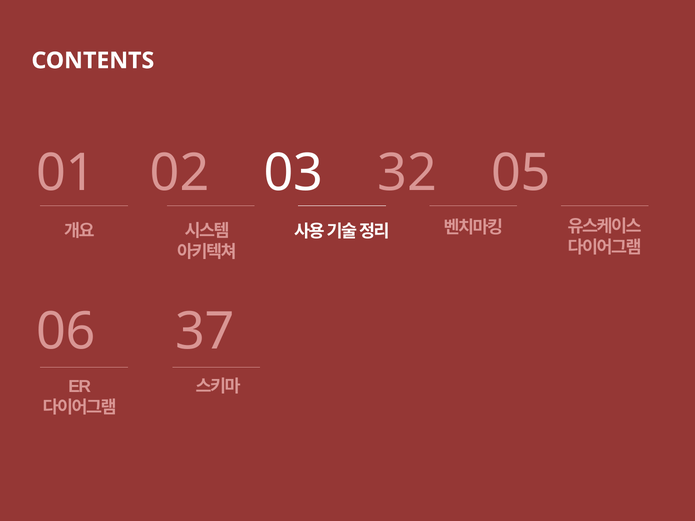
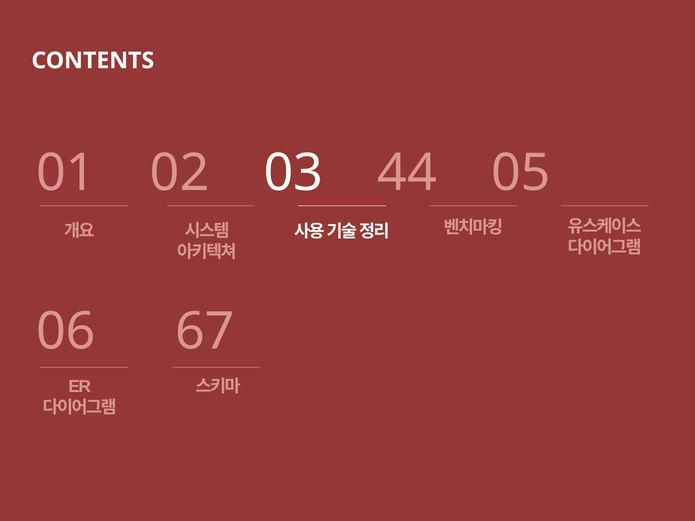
32: 32 -> 44
37: 37 -> 67
